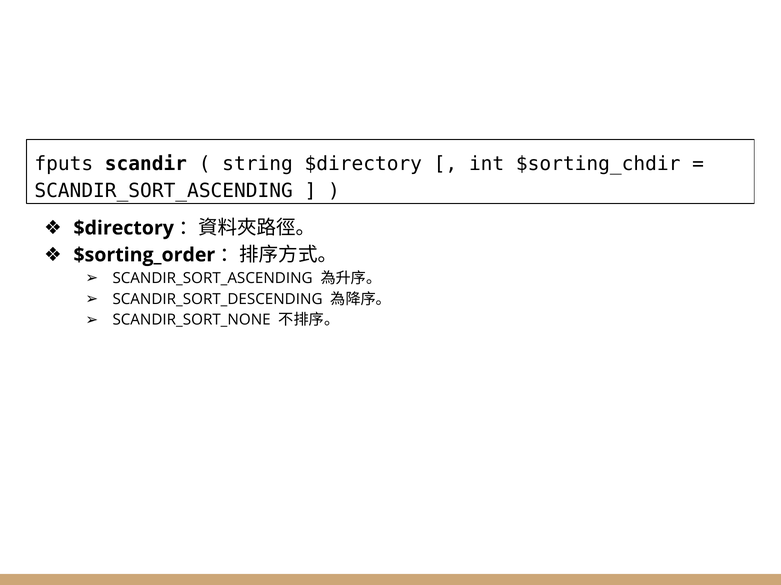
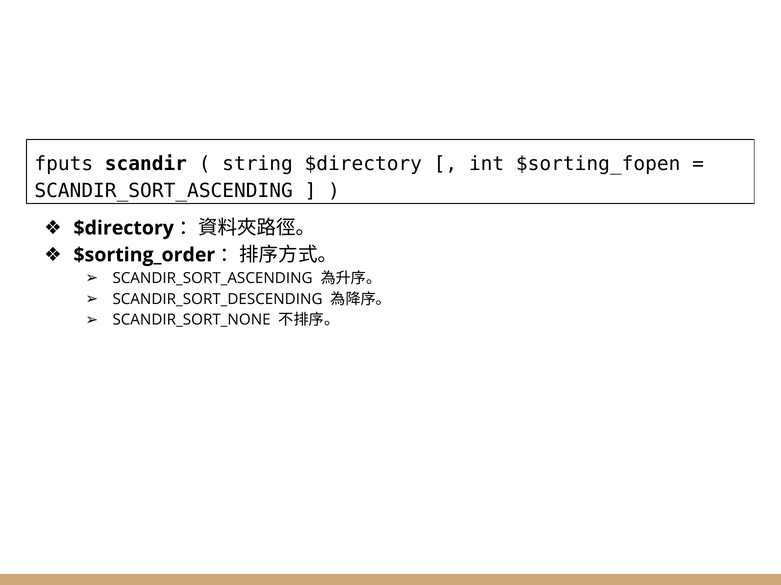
$sorting_chdir: $sorting_chdir -> $sorting_fopen
